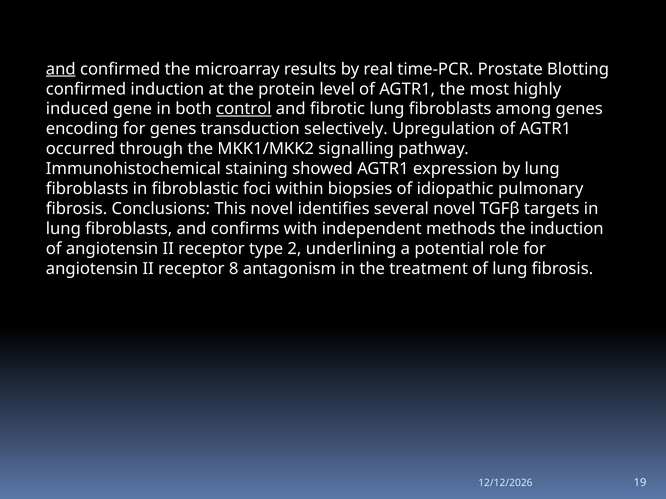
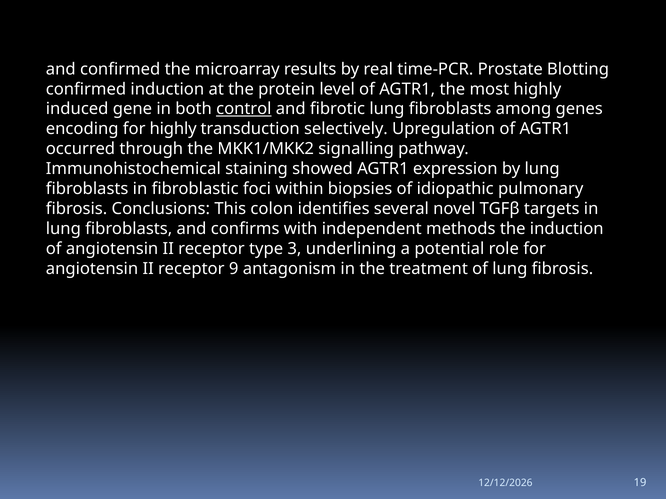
and at (61, 69) underline: present -> none
for genes: genes -> highly
This novel: novel -> colon
2: 2 -> 3
8: 8 -> 9
